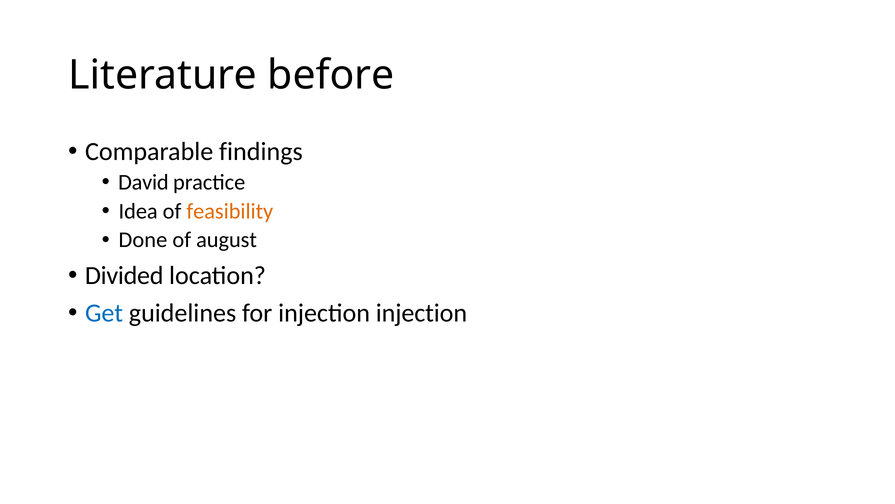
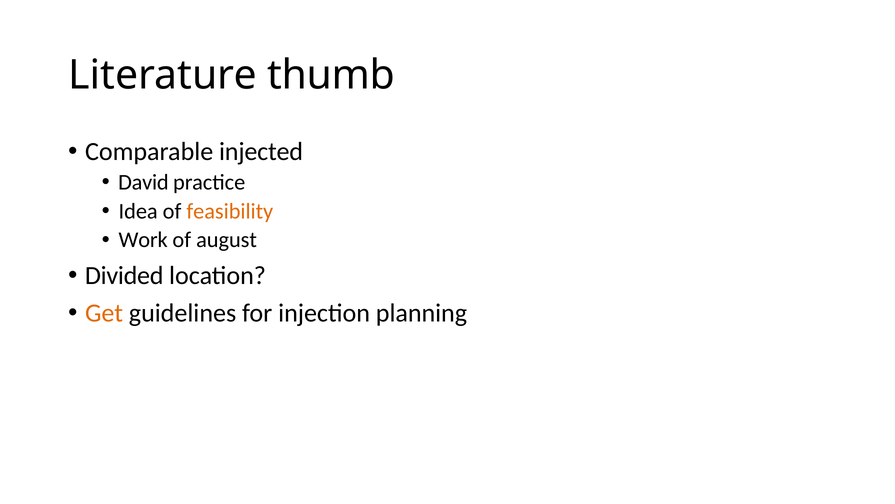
before: before -> thumb
findings: findings -> injected
Done: Done -> Work
Get colour: blue -> orange
injection injection: injection -> planning
